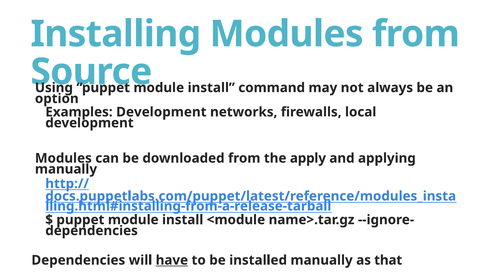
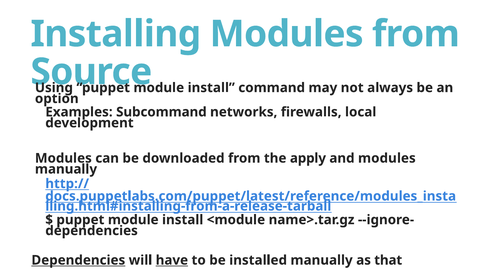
Examples Development: Development -> Subcommand
and applying: applying -> modules
Dependencies at (78, 261) underline: none -> present
